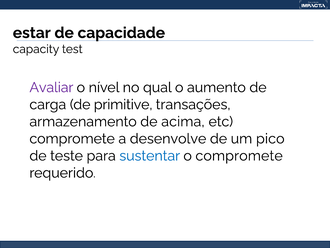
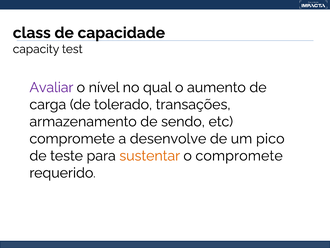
estar: estar -> class
primitive: primitive -> tolerado
acima: acima -> sendo
sustentar colour: blue -> orange
